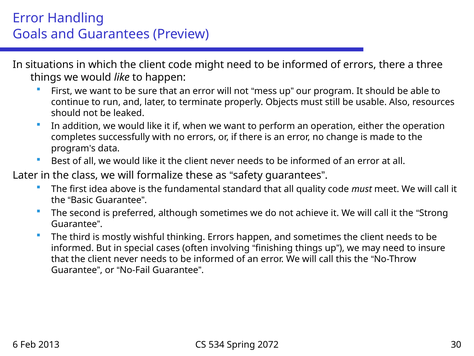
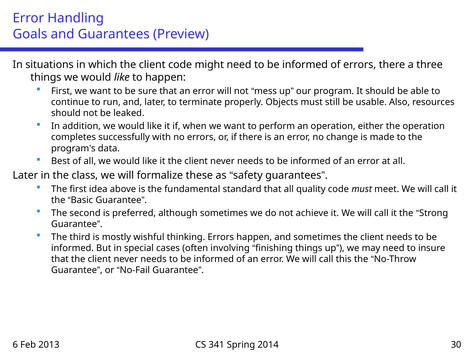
534: 534 -> 341
2072: 2072 -> 2014
